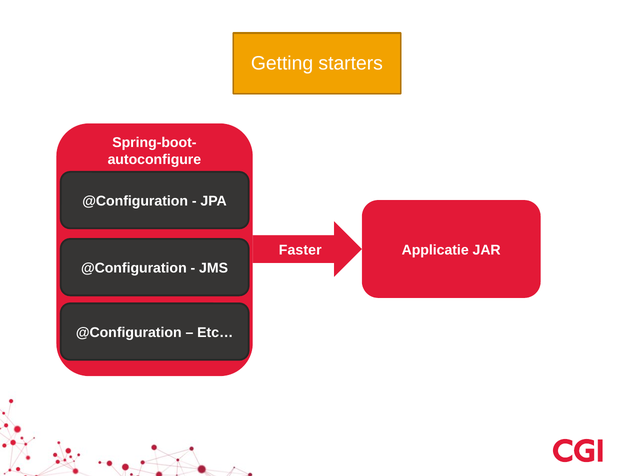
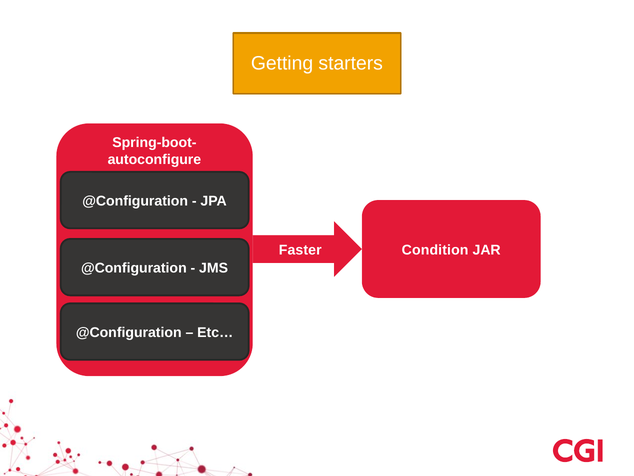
Applicatie: Applicatie -> Condition
